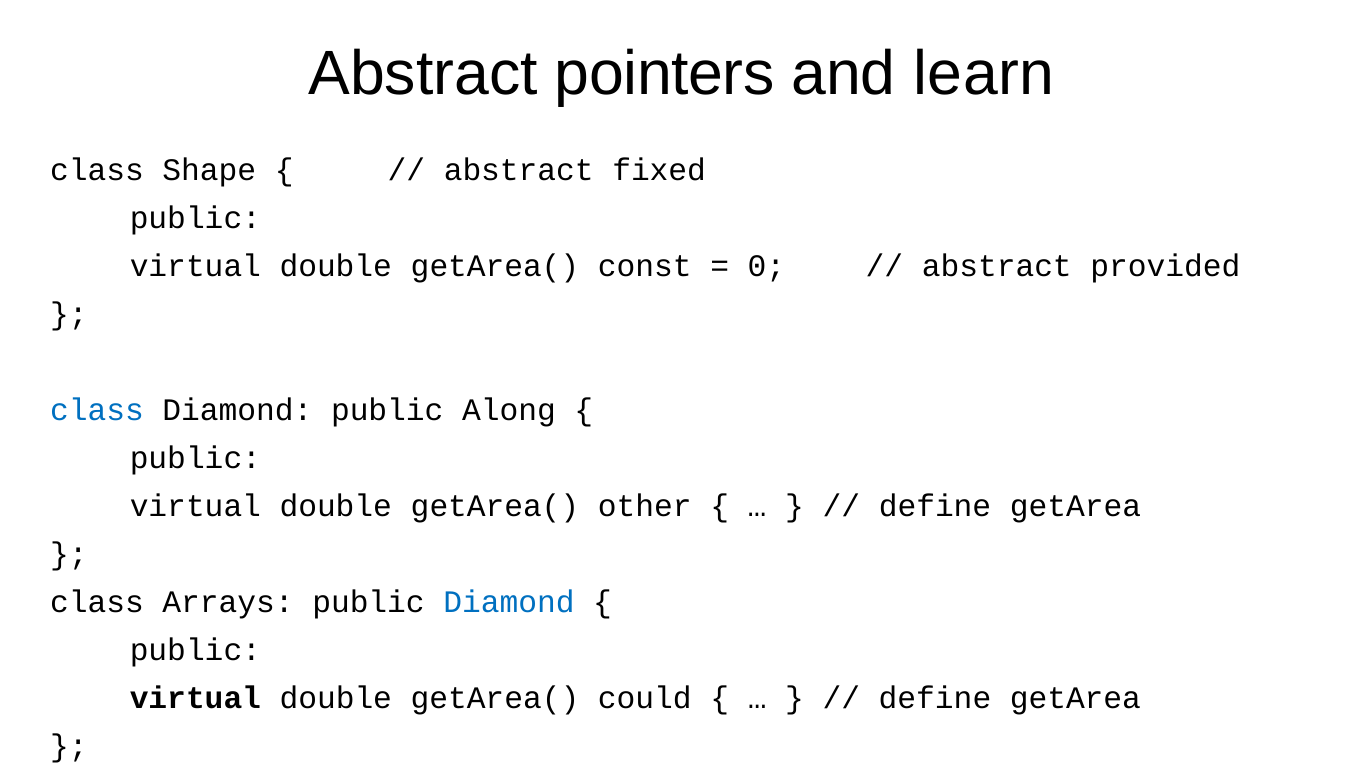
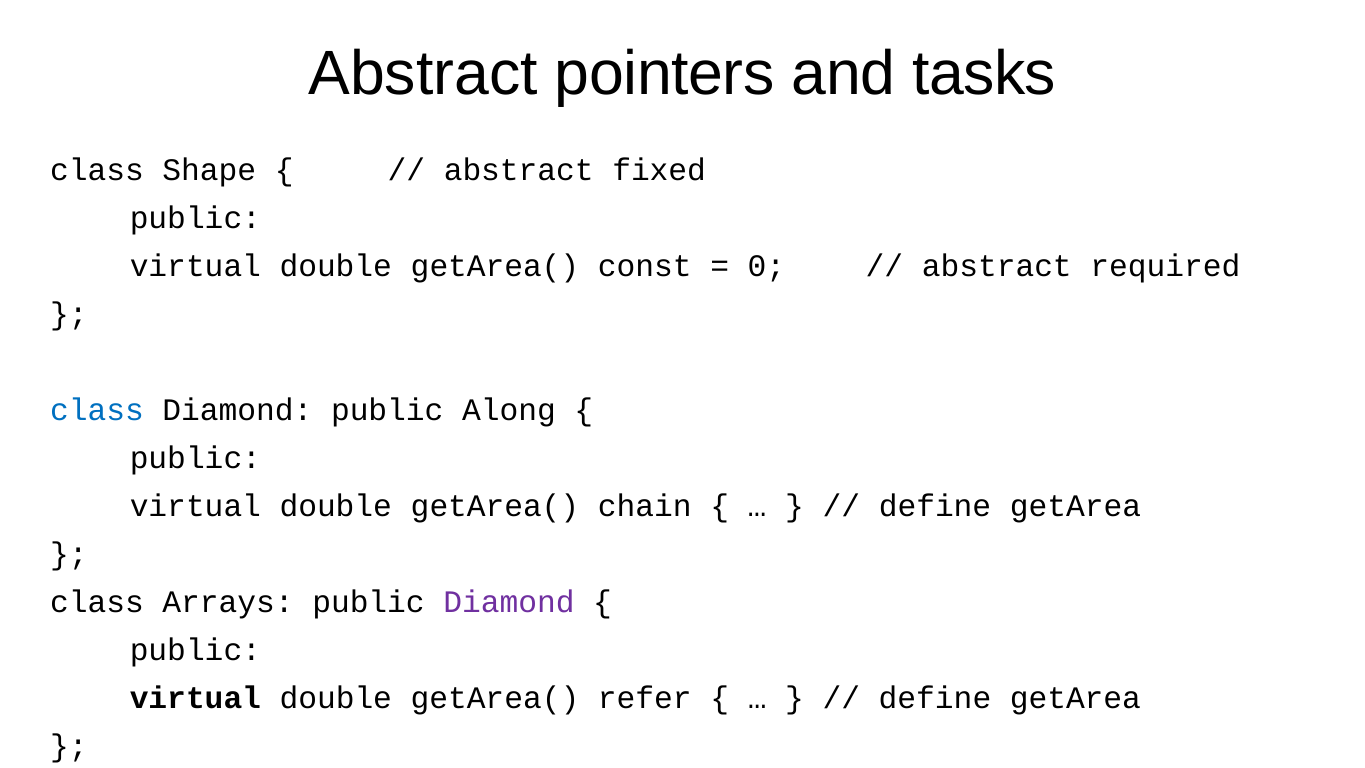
learn: learn -> tasks
provided: provided -> required
other: other -> chain
Diamond at (509, 602) colour: blue -> purple
could: could -> refer
